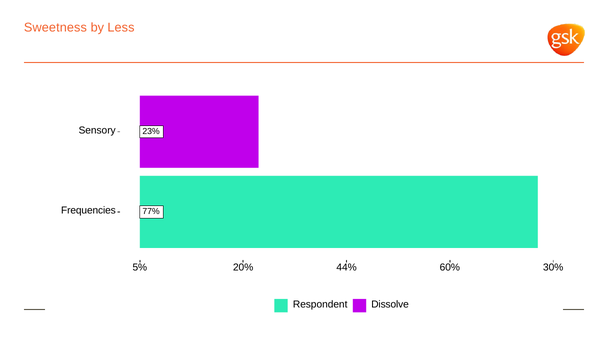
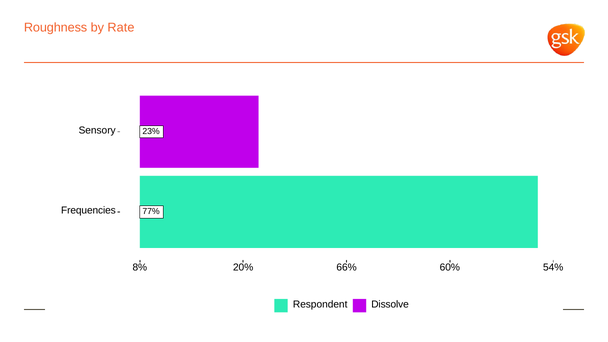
Sweetness: Sweetness -> Roughness
Less: Less -> Rate
5%: 5% -> 8%
44%: 44% -> 66%
30%: 30% -> 54%
